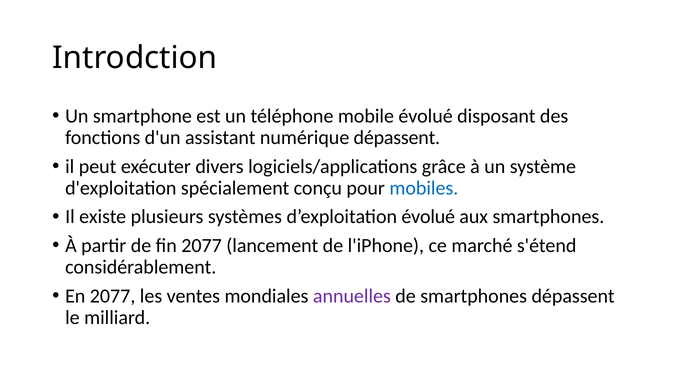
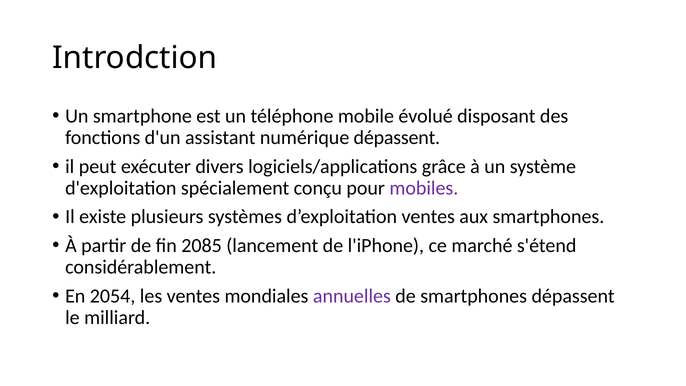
mobiles colour: blue -> purple
d’exploitation évolué: évolué -> ventes
fin 2077: 2077 -> 2085
En 2077: 2077 -> 2054
